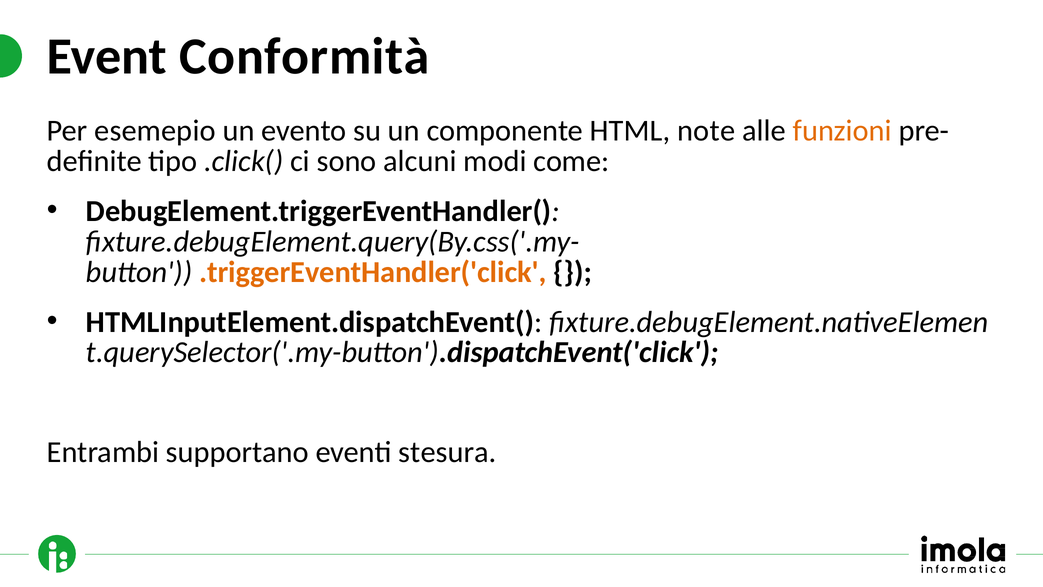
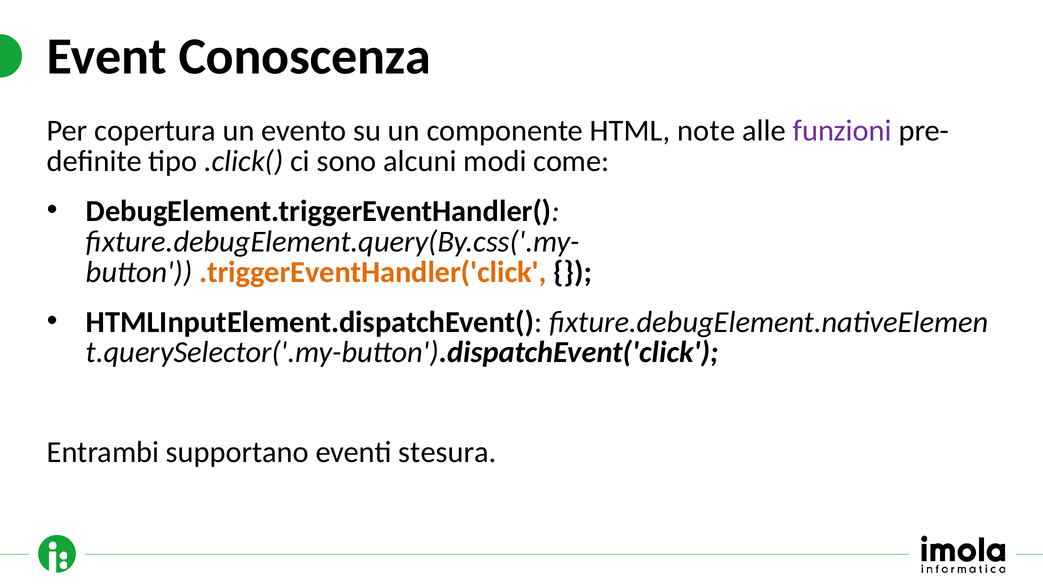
Conformità: Conformità -> Conoscenza
esemepio: esemepio -> copertura
funzioni colour: orange -> purple
